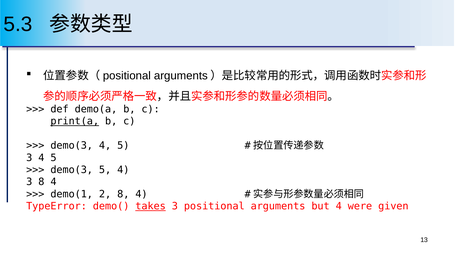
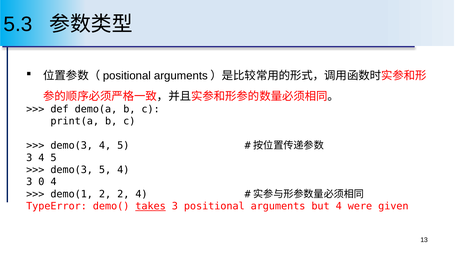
print(a underline: present -> none
3 8: 8 -> 0
2 8: 8 -> 2
